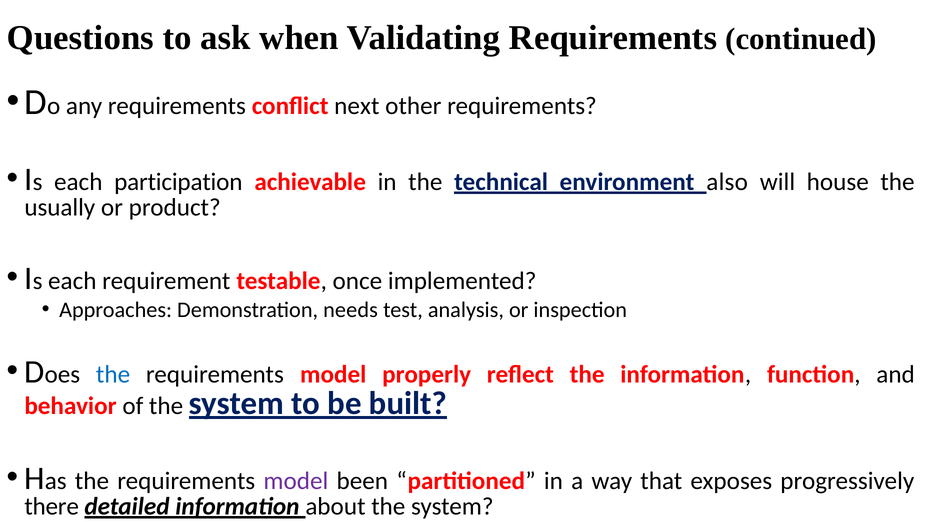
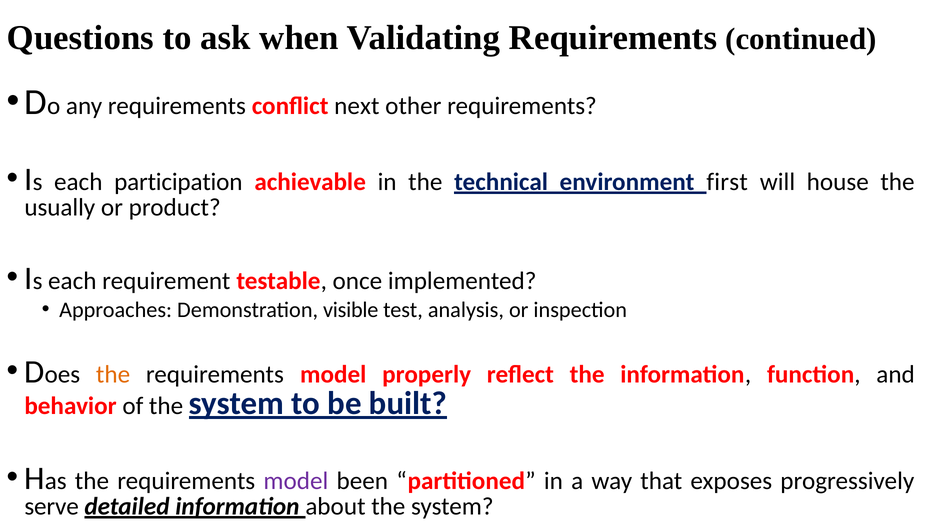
also: also -> first
needs: needs -> visible
the at (113, 375) colour: blue -> orange
there: there -> serve
